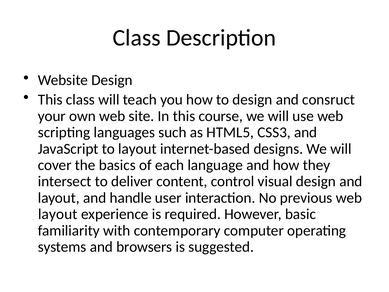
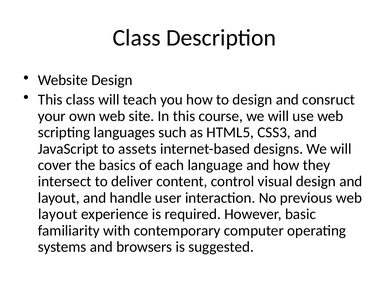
to layout: layout -> assets
